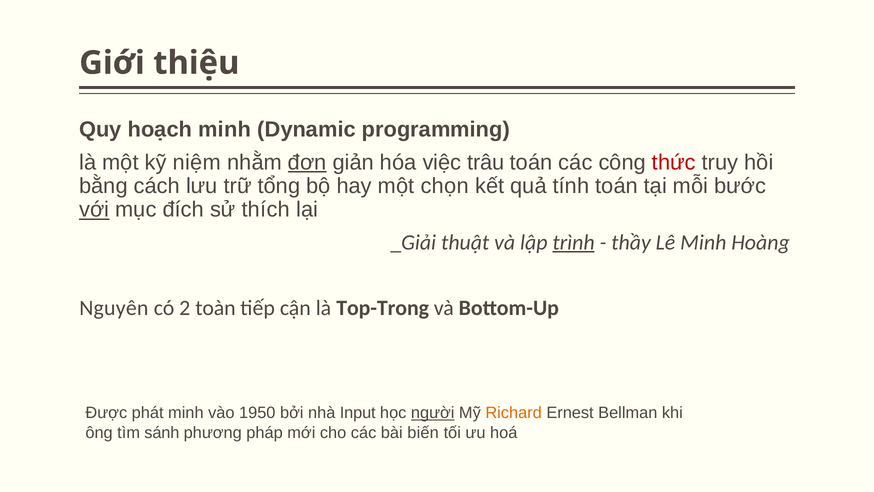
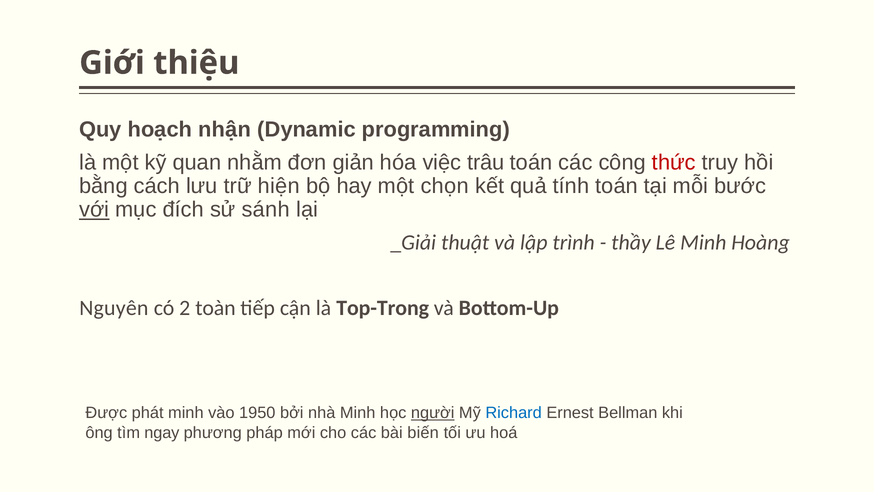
hoạch minh: minh -> nhận
niệm: niệm -> quan
đơn underline: present -> none
tổng: tổng -> hiện
thích: thích -> sánh
trình underline: present -> none
nhà Input: Input -> Minh
Richard colour: orange -> blue
sánh: sánh -> ngay
